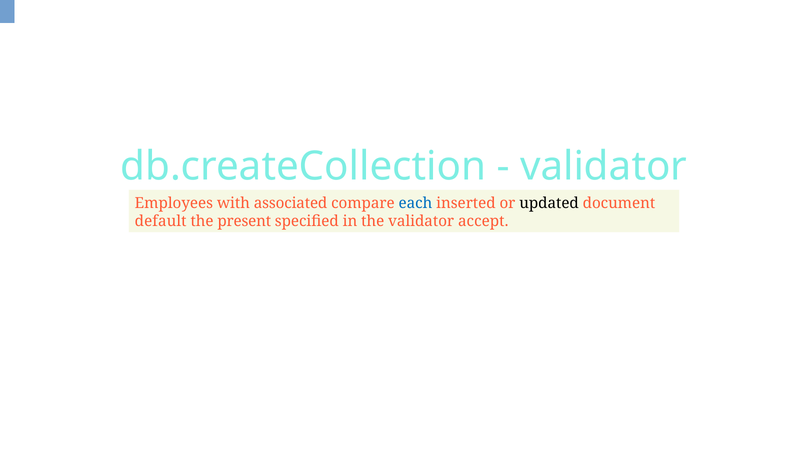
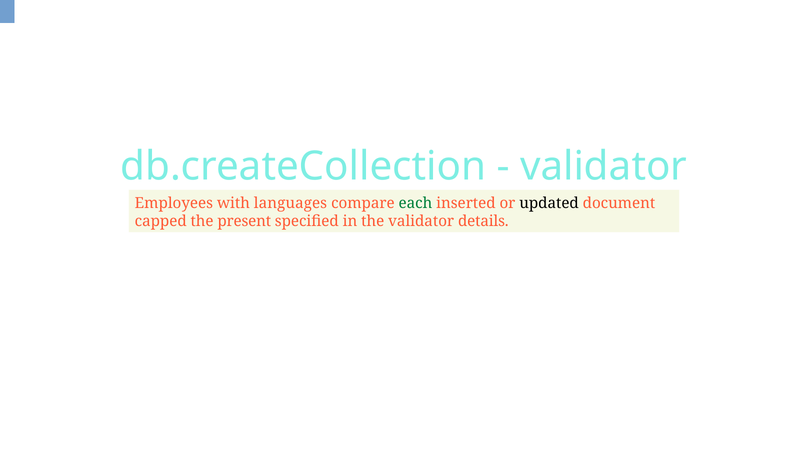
associated: associated -> languages
each colour: blue -> green
default: default -> capped
accept: accept -> details
